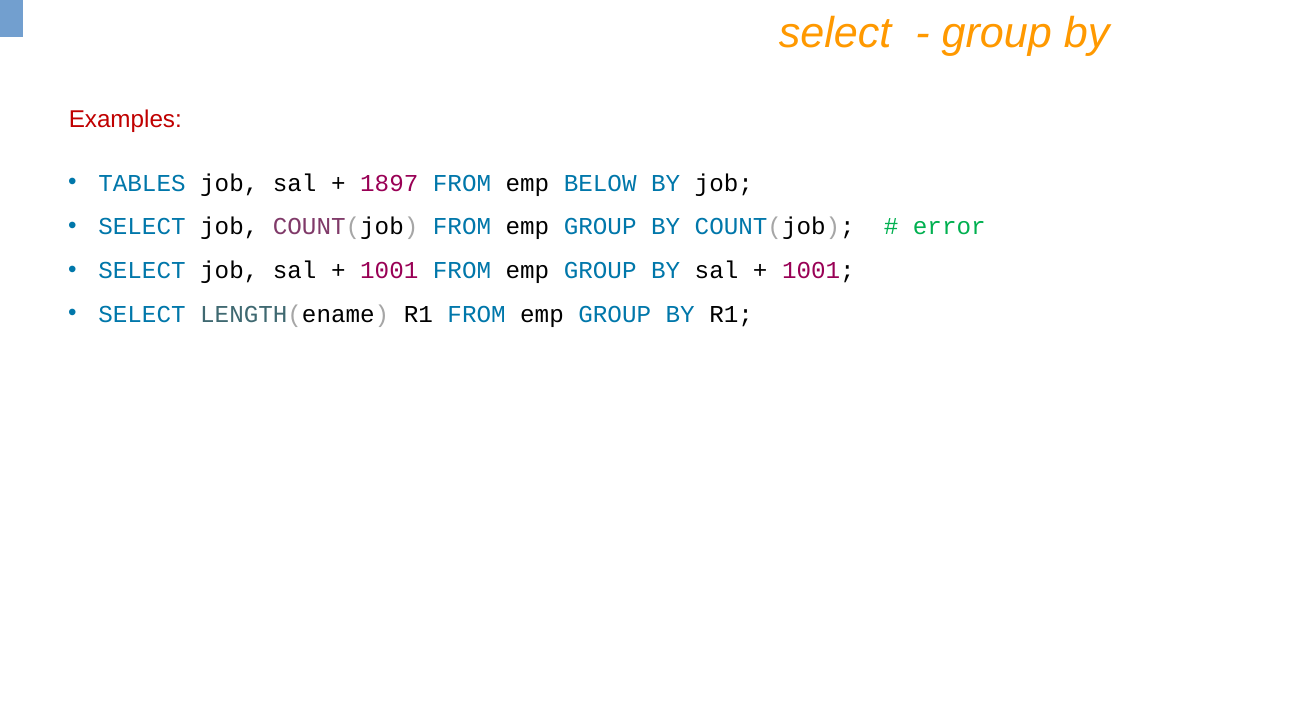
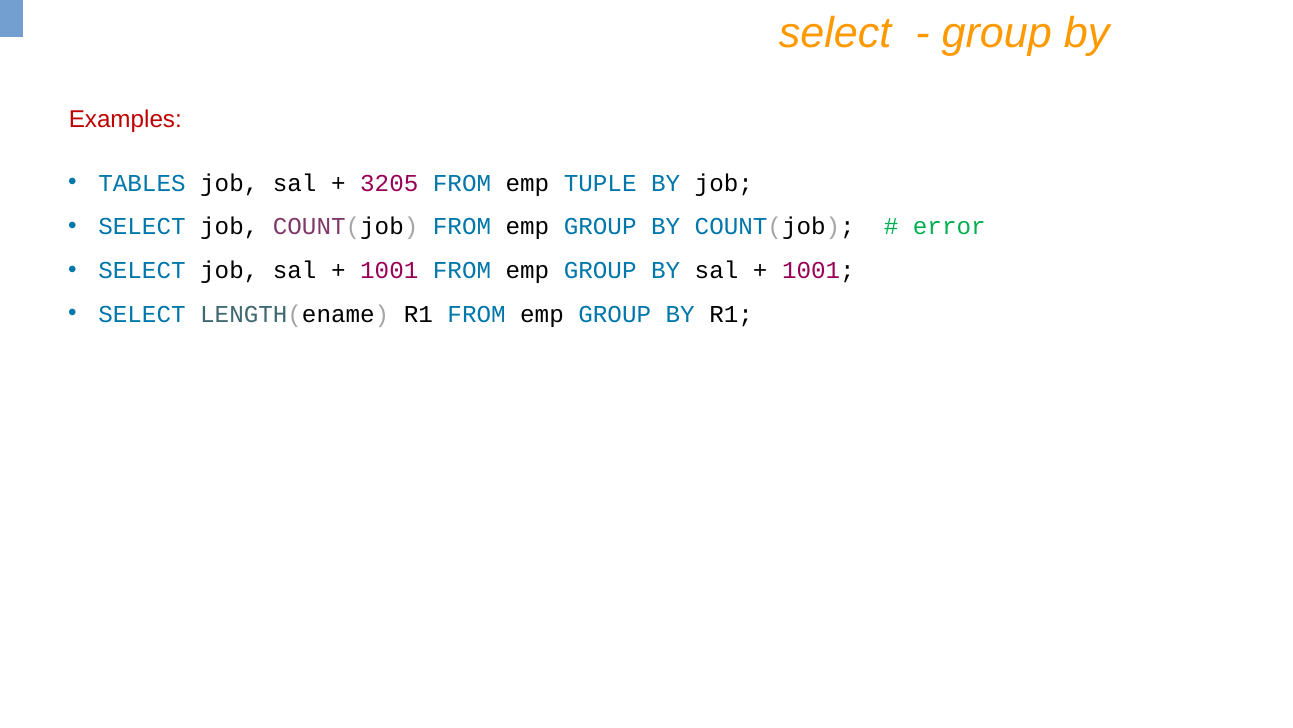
1897: 1897 -> 3205
BELOW: BELOW -> TUPLE
